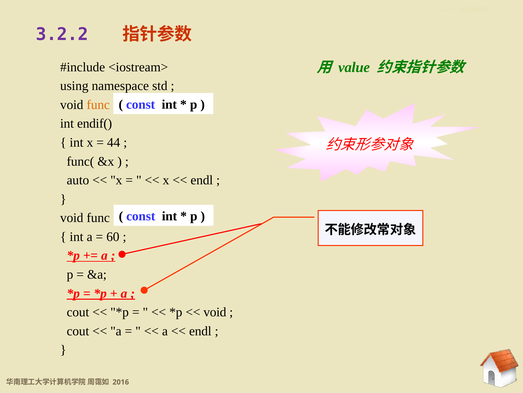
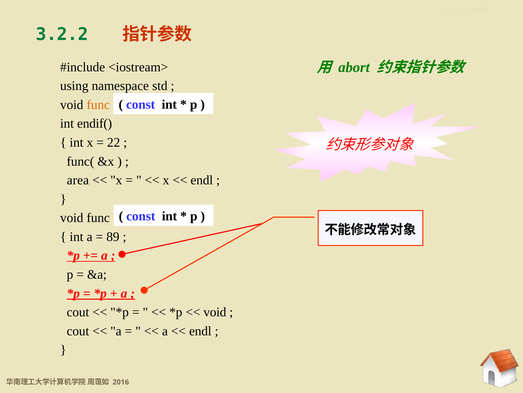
3.2.2 at (62, 34) colour: purple -> green
value: value -> abort
44: 44 -> 22
auto: auto -> area
60: 60 -> 89
